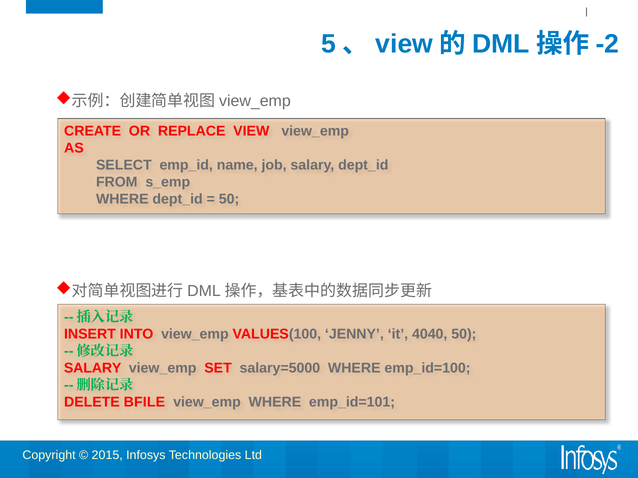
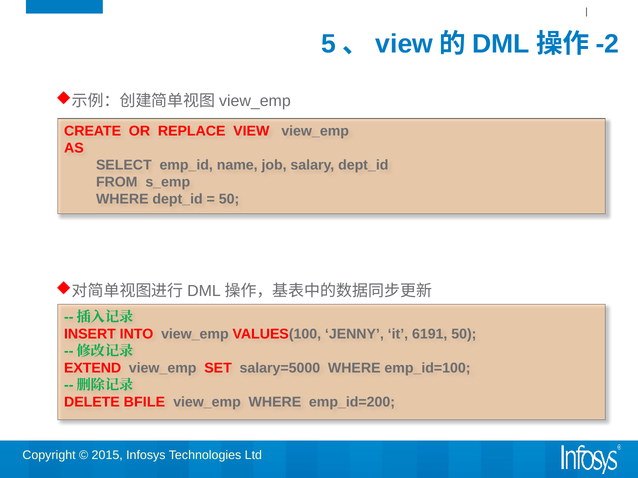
4040: 4040 -> 6191
SALARY at (93, 368): SALARY -> EXTEND
emp_id=101: emp_id=101 -> emp_id=200
